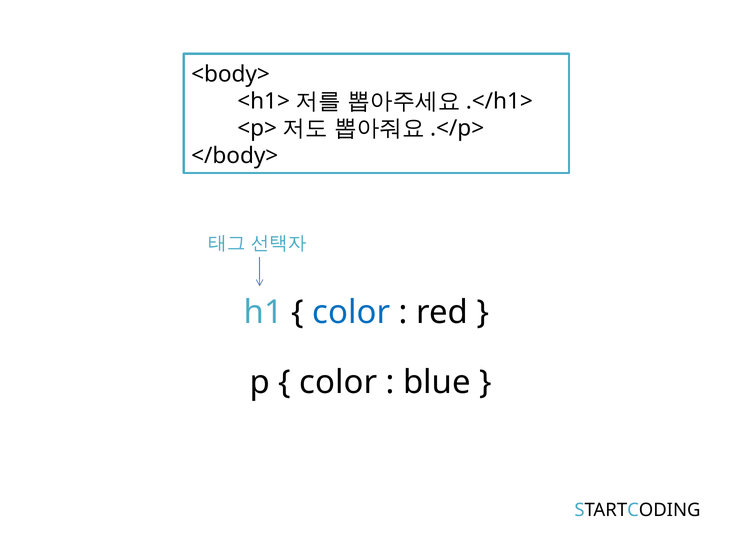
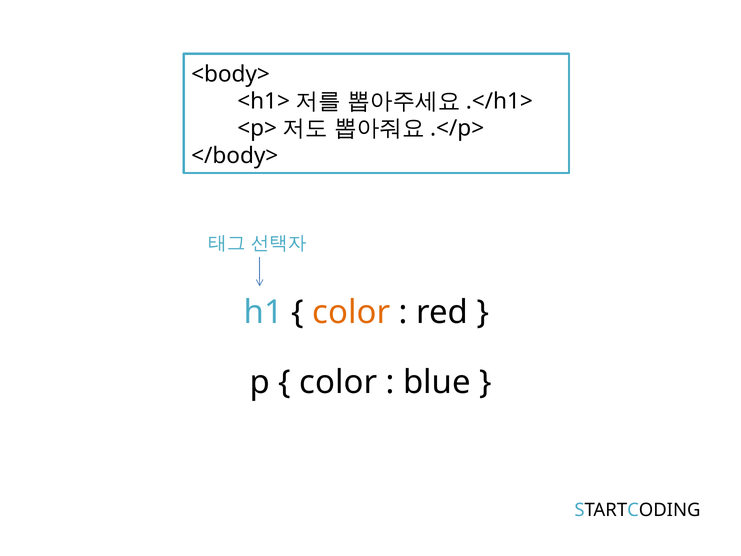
color at (351, 312) colour: blue -> orange
